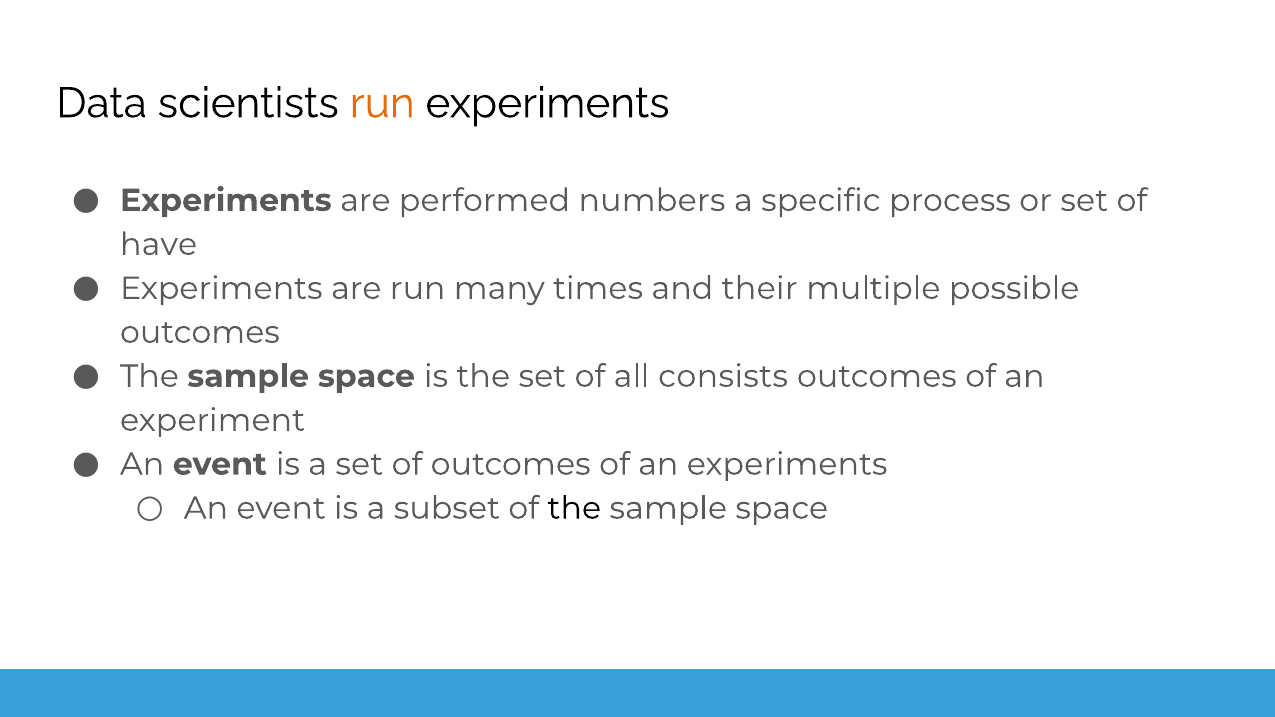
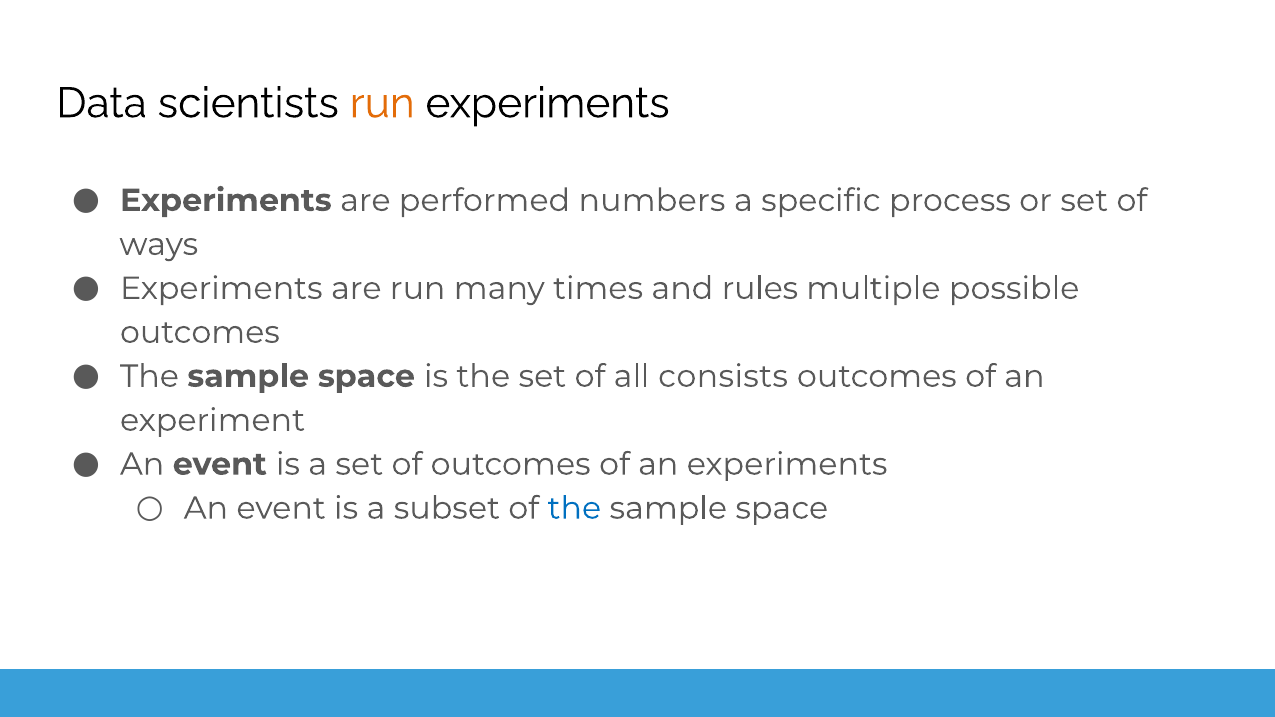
have: have -> ways
their: their -> rules
the at (574, 508) colour: black -> blue
